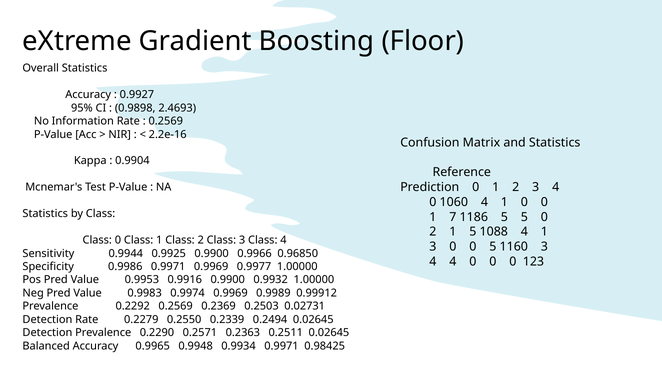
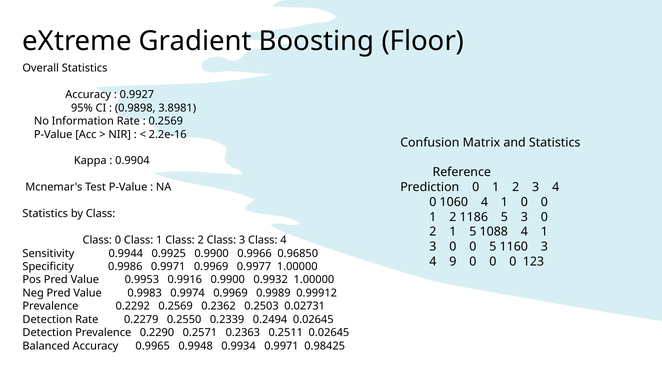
2.4693: 2.4693 -> 3.8981
7 at (453, 217): 7 -> 2
5 5: 5 -> 3
4 4: 4 -> 9
0.2369: 0.2369 -> 0.2362
